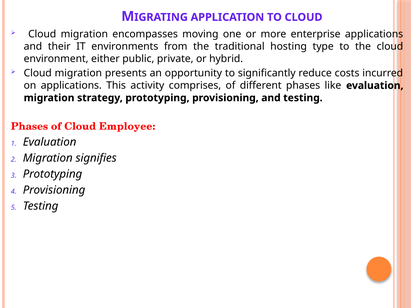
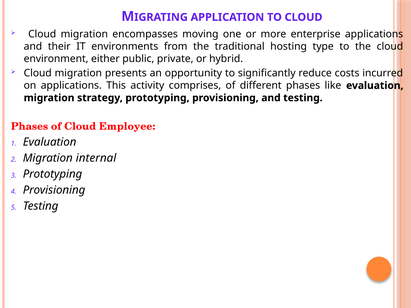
signifies: signifies -> internal
